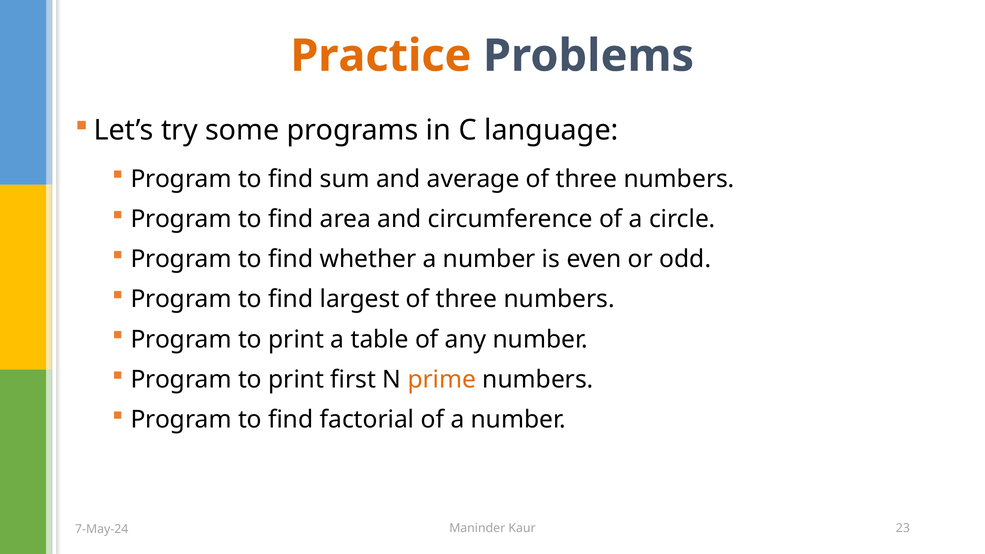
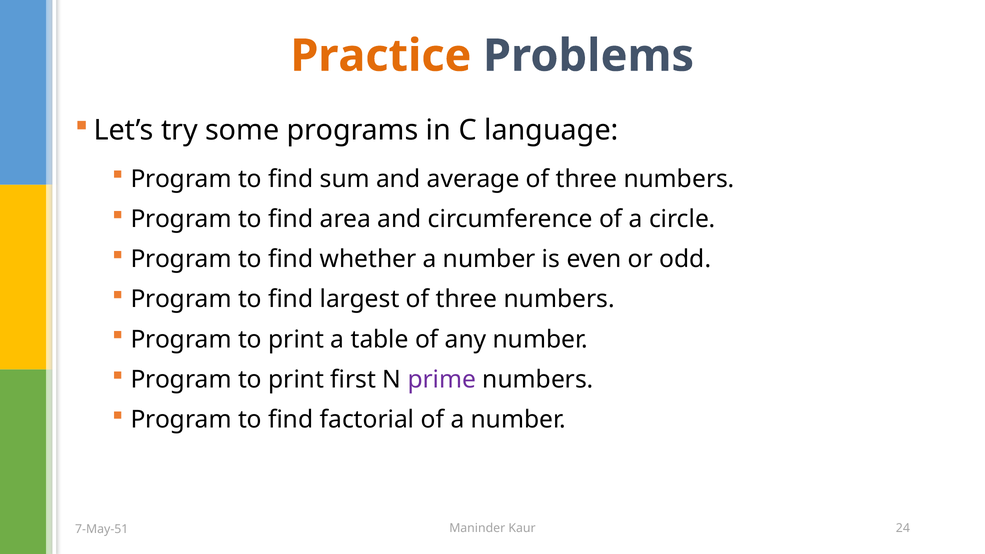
prime colour: orange -> purple
23: 23 -> 24
7-May-24: 7-May-24 -> 7-May-51
